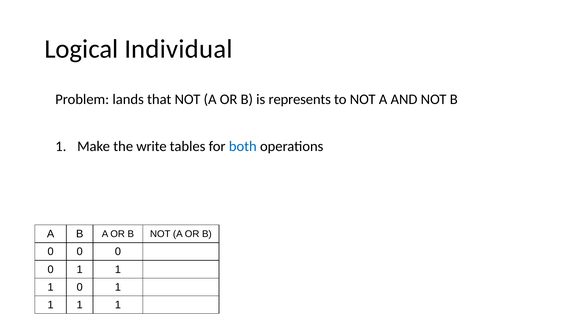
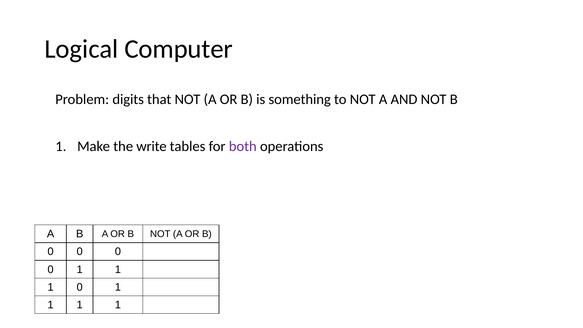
Individual: Individual -> Computer
lands: lands -> digits
represents: represents -> something
both colour: blue -> purple
